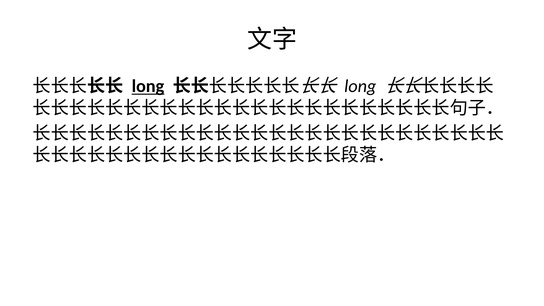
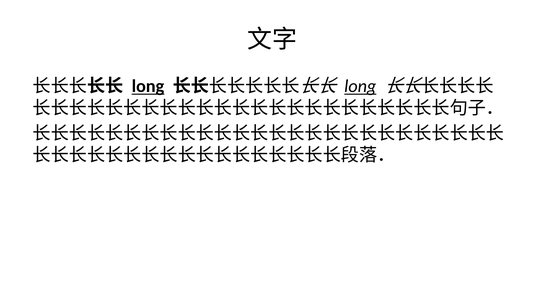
long at (360, 86) underline: none -> present
